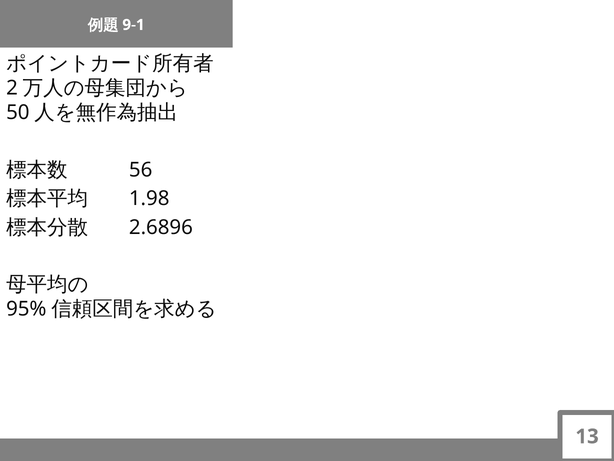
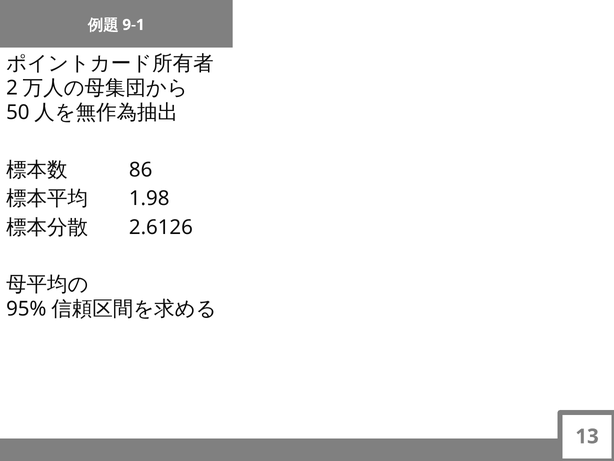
56: 56 -> 86
2.6896: 2.6896 -> 2.6126
